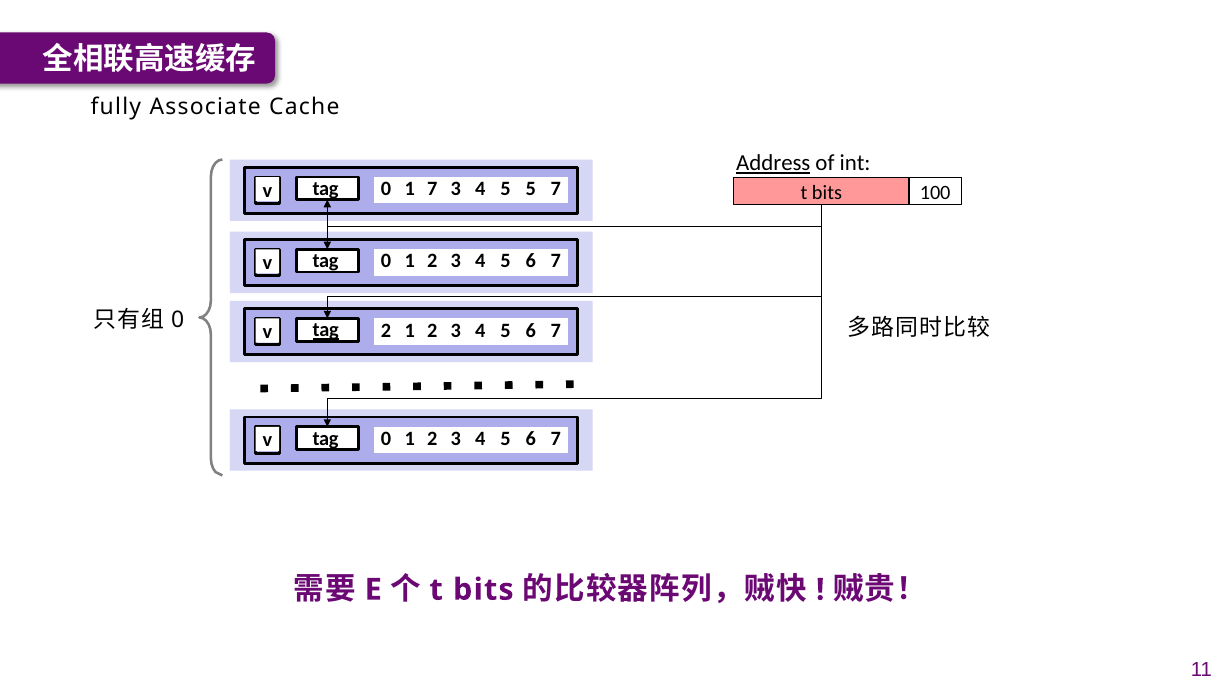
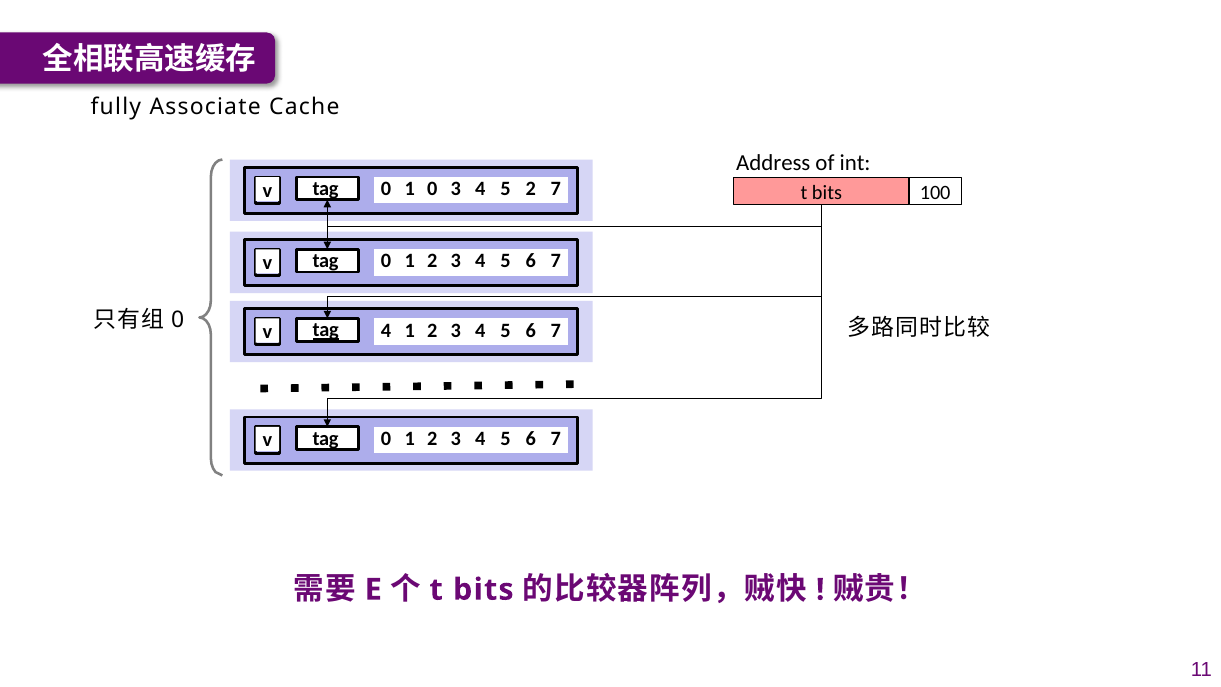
Address underline: present -> none
1 7: 7 -> 0
5 5: 5 -> 2
v 2: 2 -> 4
